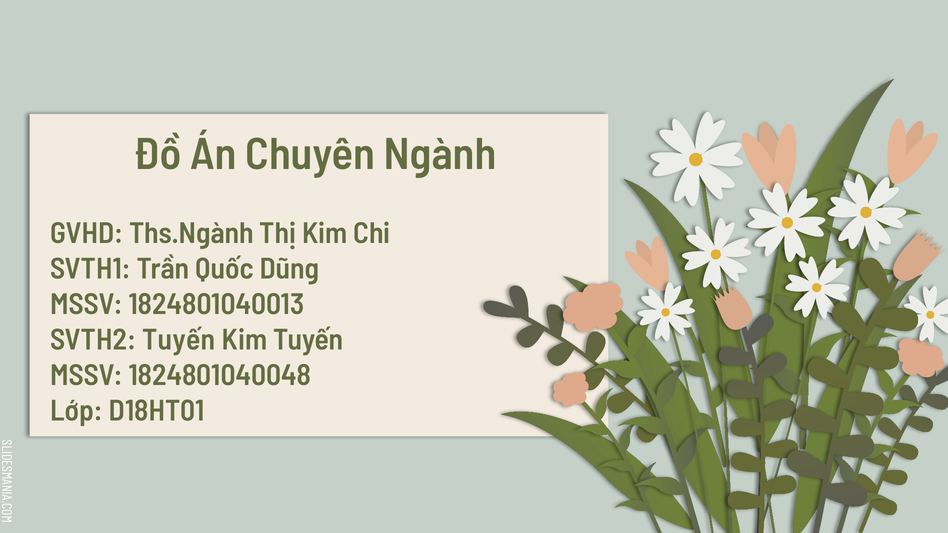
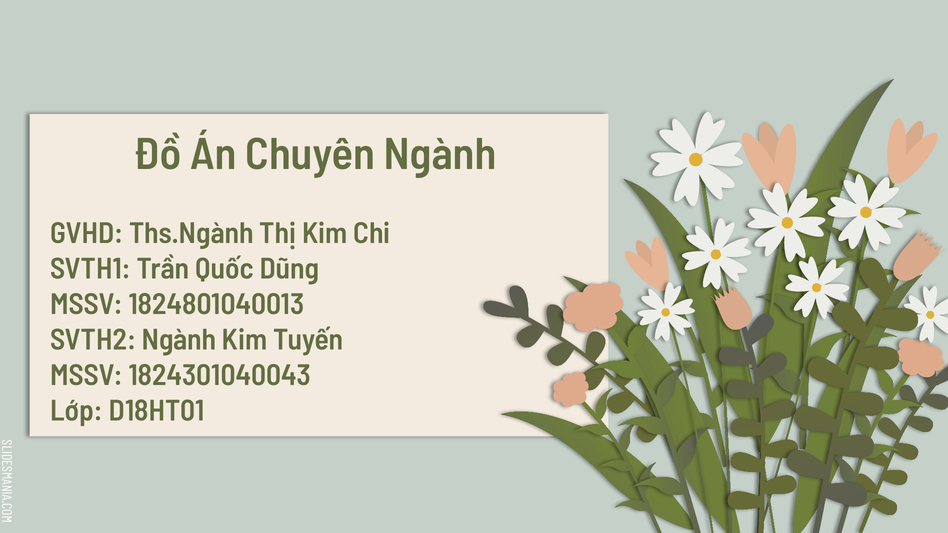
SVTH2 Tuyến: Tuyến -> Ngành
1824801040048: 1824801040048 -> 1824301040043
